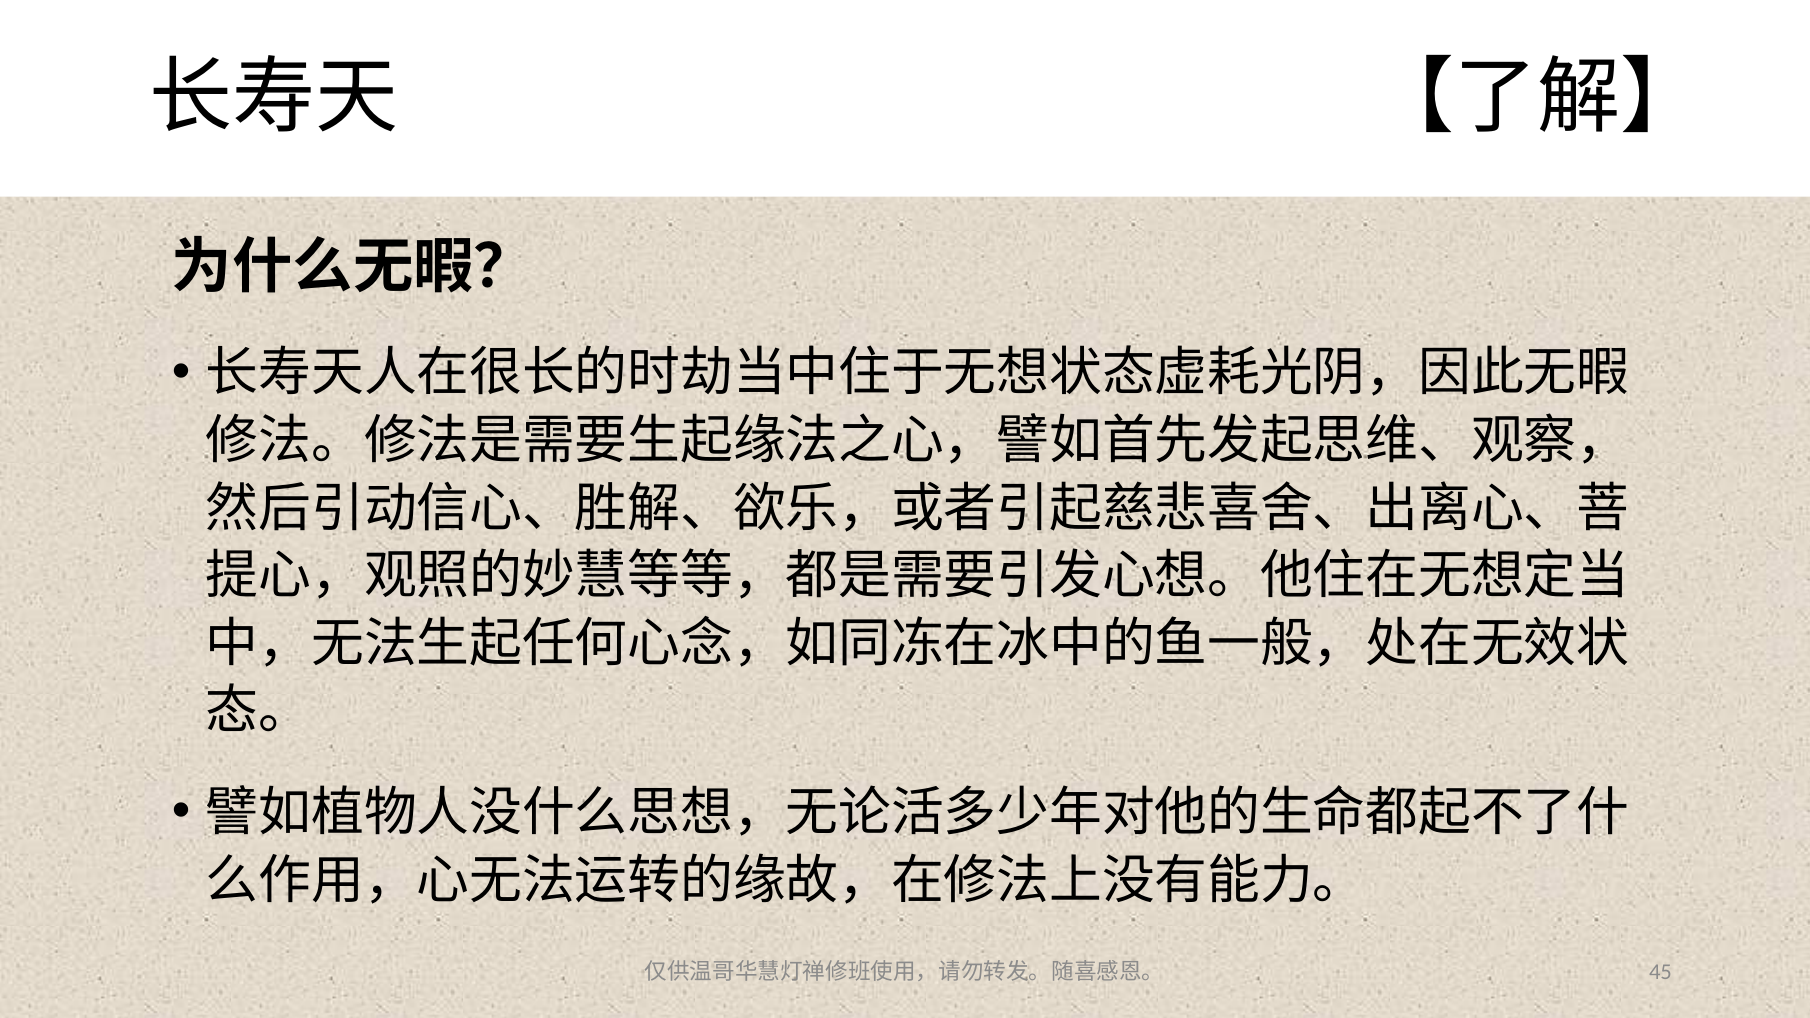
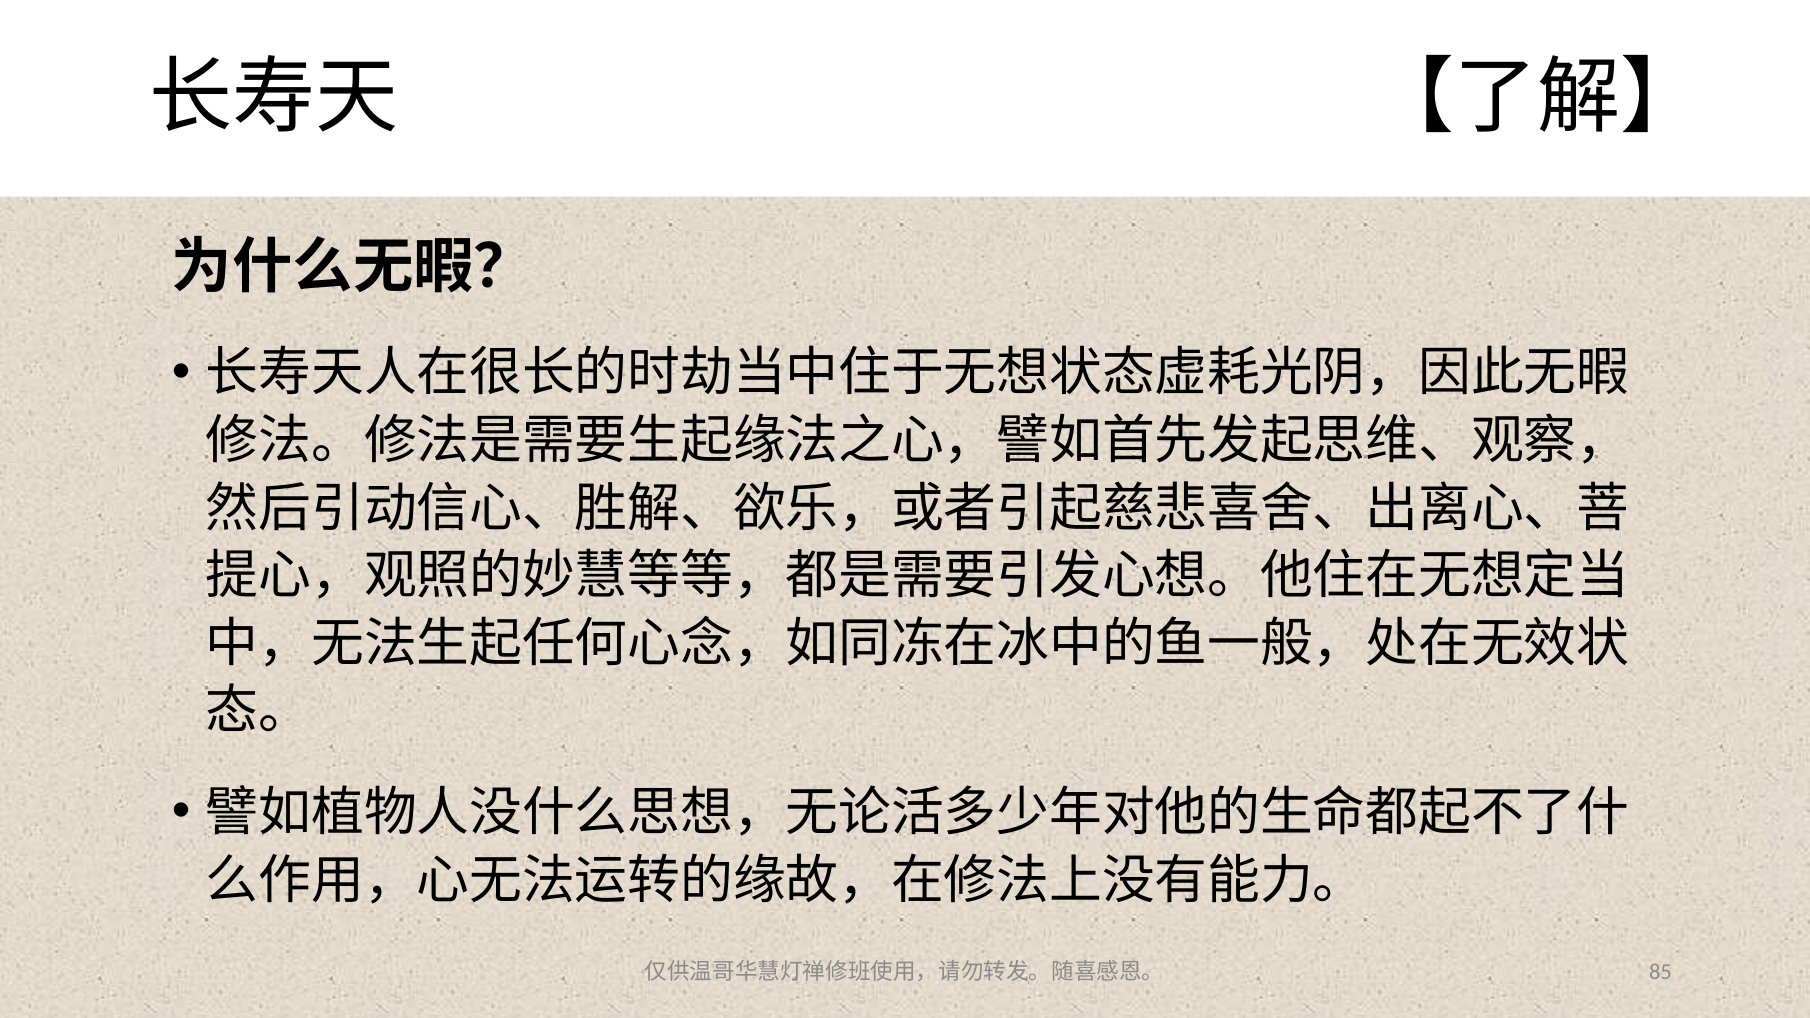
45: 45 -> 85
